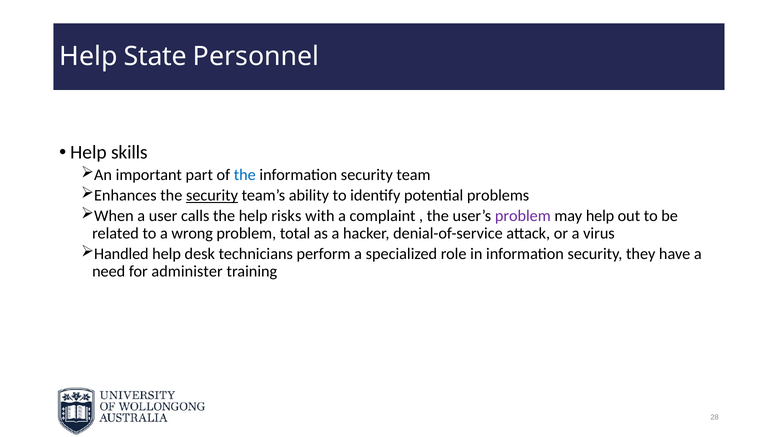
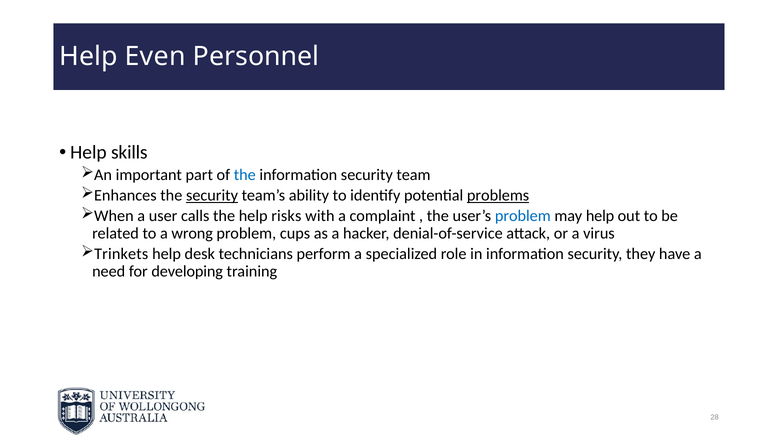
State: State -> Even
problems underline: none -> present
problem at (523, 216) colour: purple -> blue
total: total -> cups
Handled: Handled -> Trinkets
administer: administer -> developing
